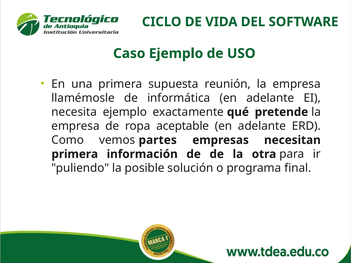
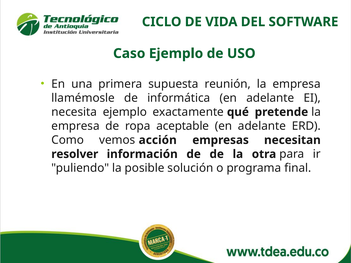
partes: partes -> acción
primera at (75, 154): primera -> resolver
